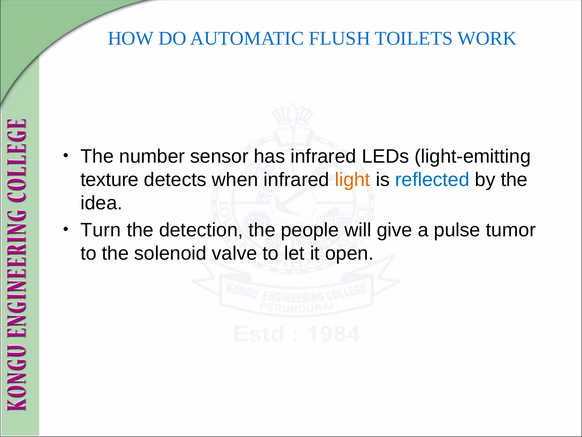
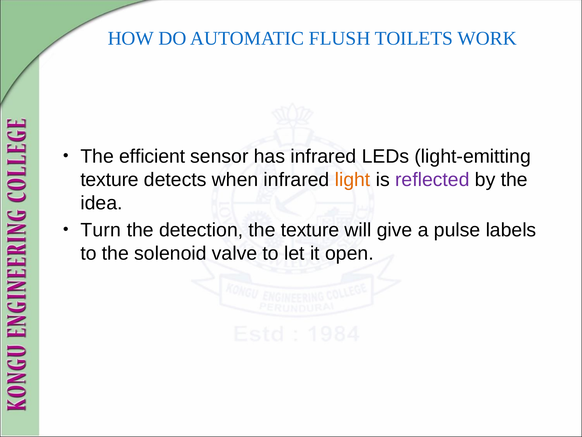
number: number -> efficient
reflected colour: blue -> purple
the people: people -> texture
tumor: tumor -> labels
